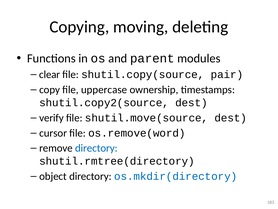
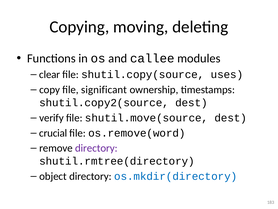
parent: parent -> callee
pair: pair -> uses
uppercase: uppercase -> significant
cursor: cursor -> crucial
directory at (96, 148) colour: blue -> purple
